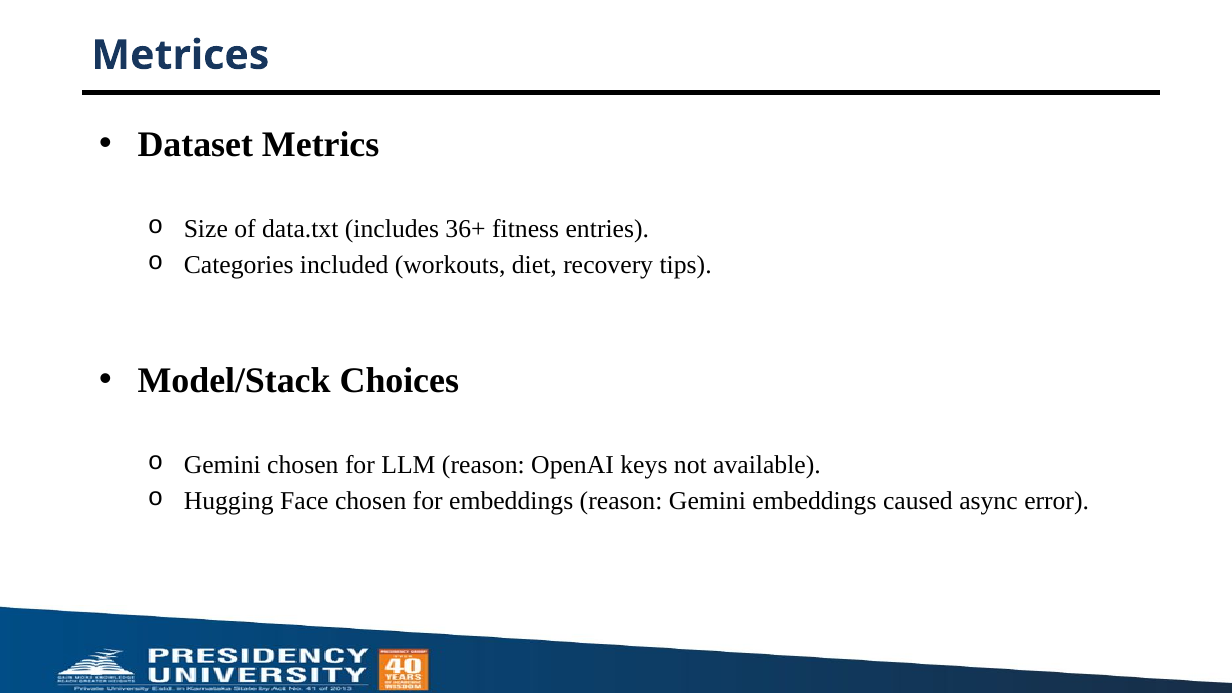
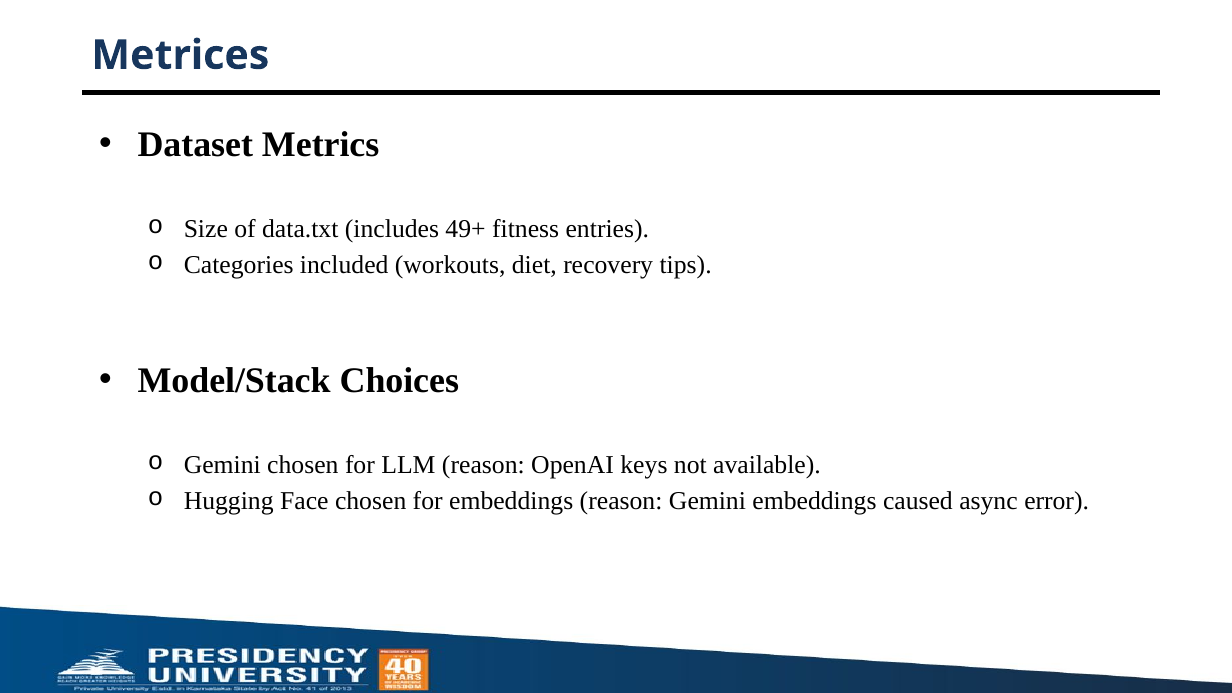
36+: 36+ -> 49+
